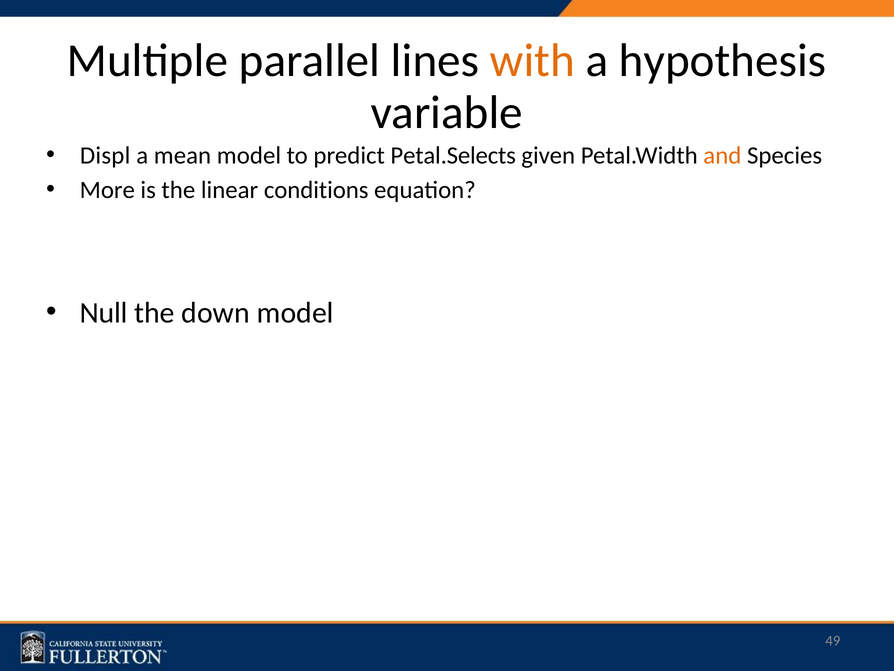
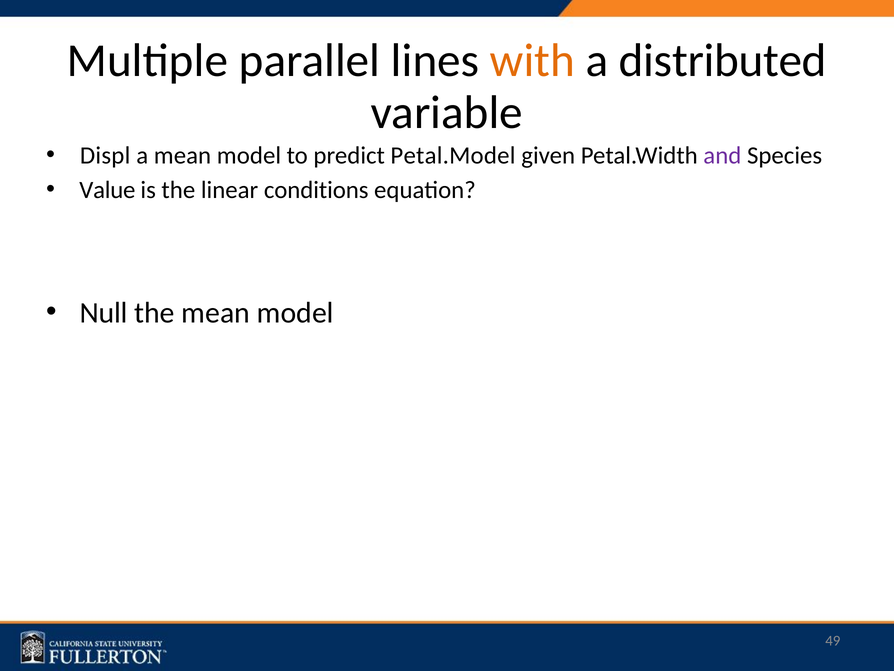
hypothesis: hypothesis -> distributed
Petal.Selects: Petal.Selects -> Petal.Model
and colour: orange -> purple
More: More -> Value
the down: down -> mean
